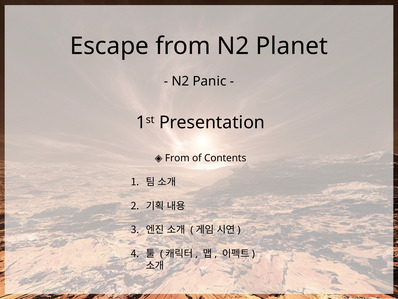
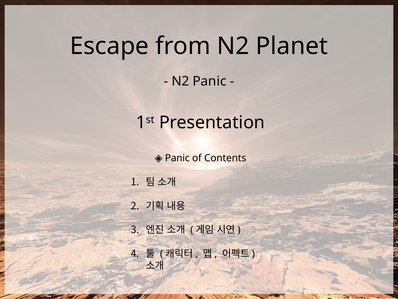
From at (177, 158): From -> Panic
